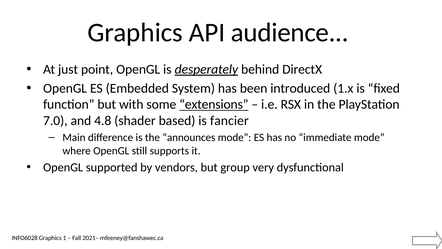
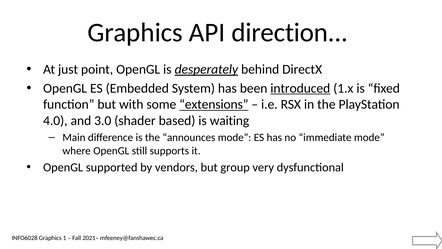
audience: audience -> direction
introduced underline: none -> present
7.0: 7.0 -> 4.0
4.8: 4.8 -> 3.0
fancier: fancier -> waiting
